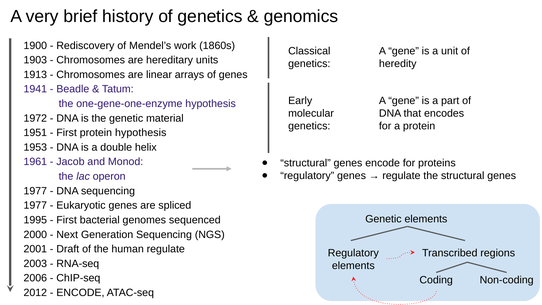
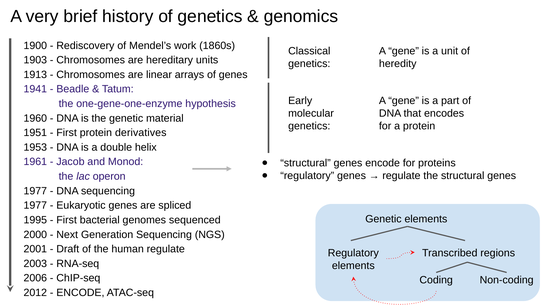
1972: 1972 -> 1960
protein hypothesis: hypothesis -> derivatives
